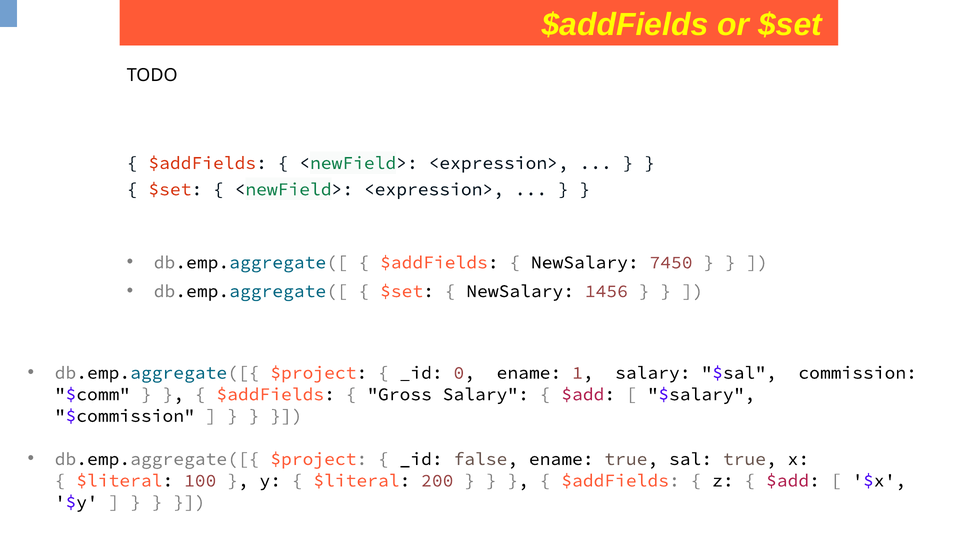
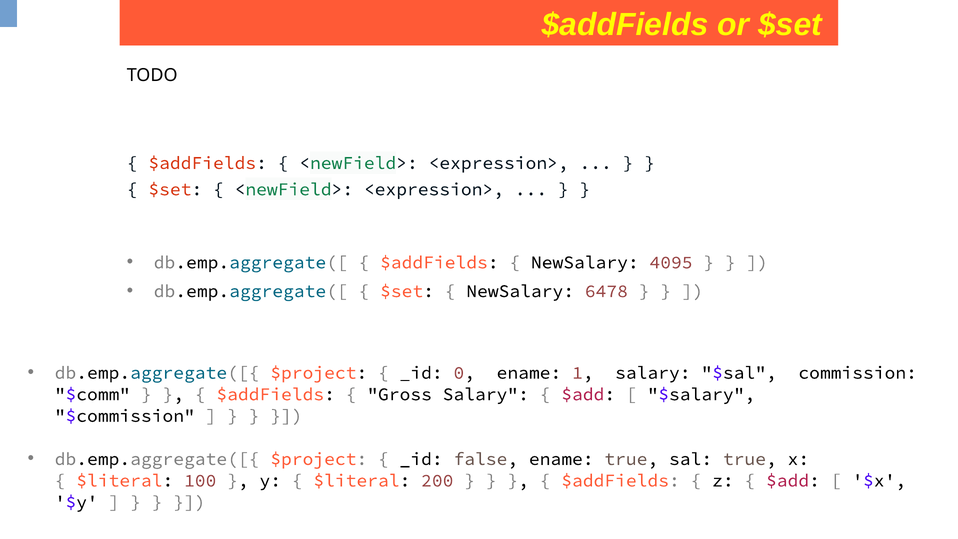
7450: 7450 -> 4095
1456: 1456 -> 6478
